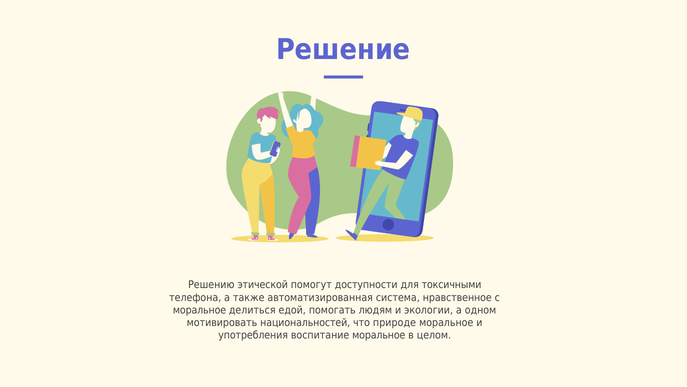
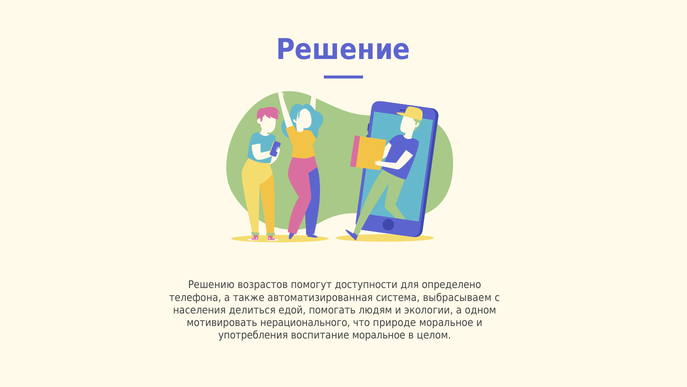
этической: этической -> возрастов
токсичными: токсичными -> определено
нравственное: нравственное -> выбрасываем
моральное at (200, 310): моральное -> населения
национальностей: национальностей -> нерационального
